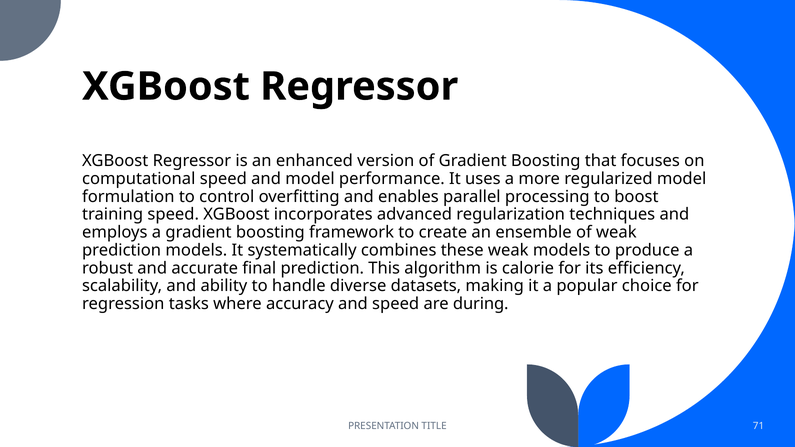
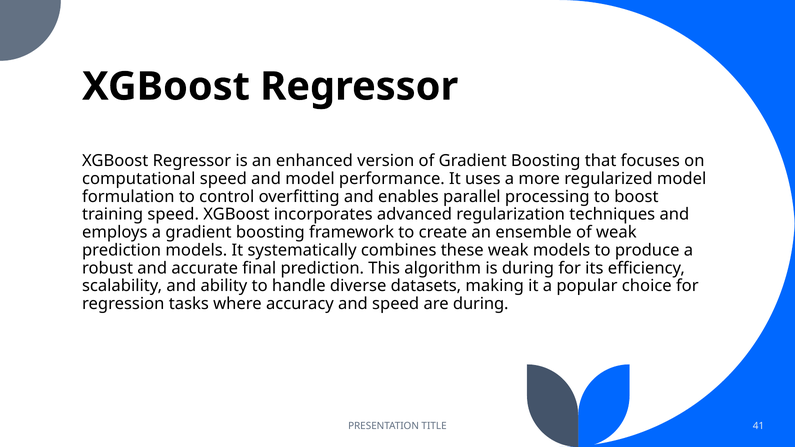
is calorie: calorie -> during
71: 71 -> 41
